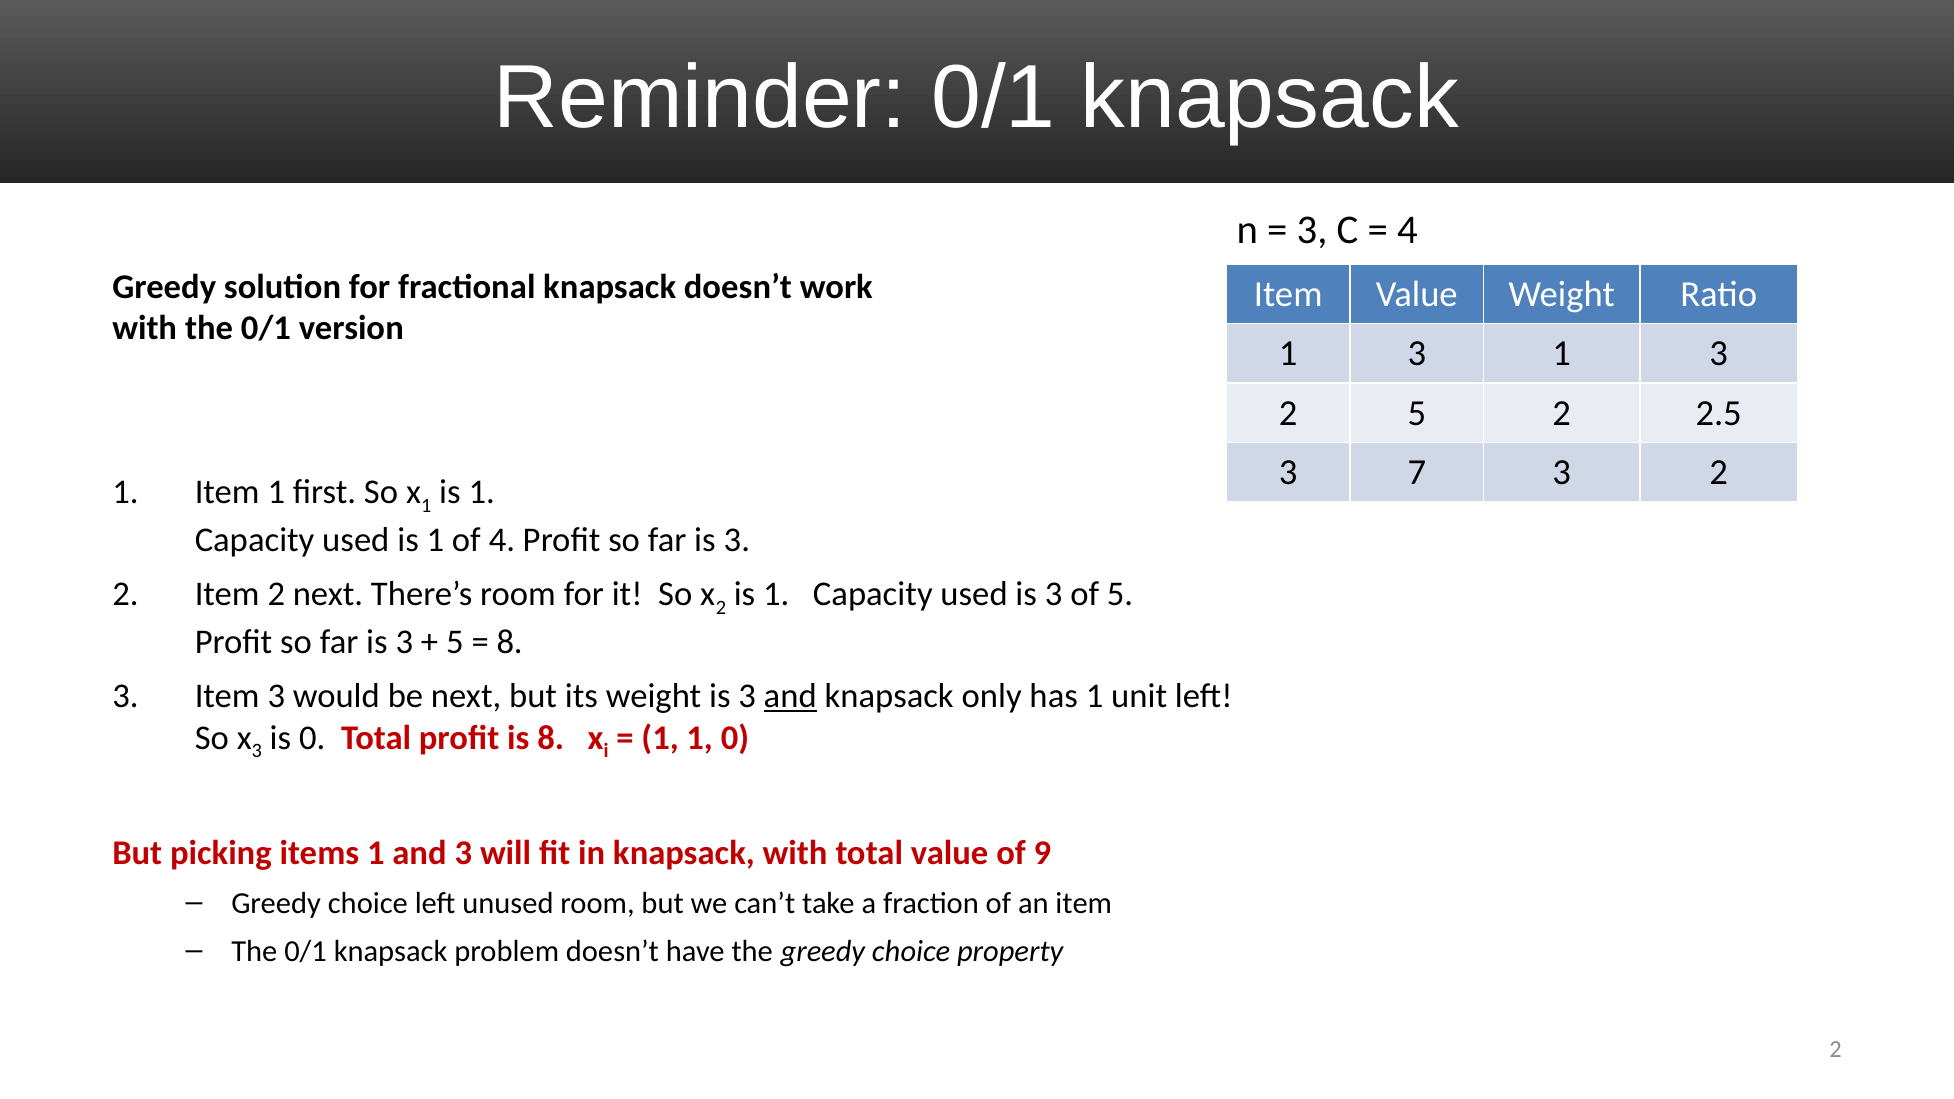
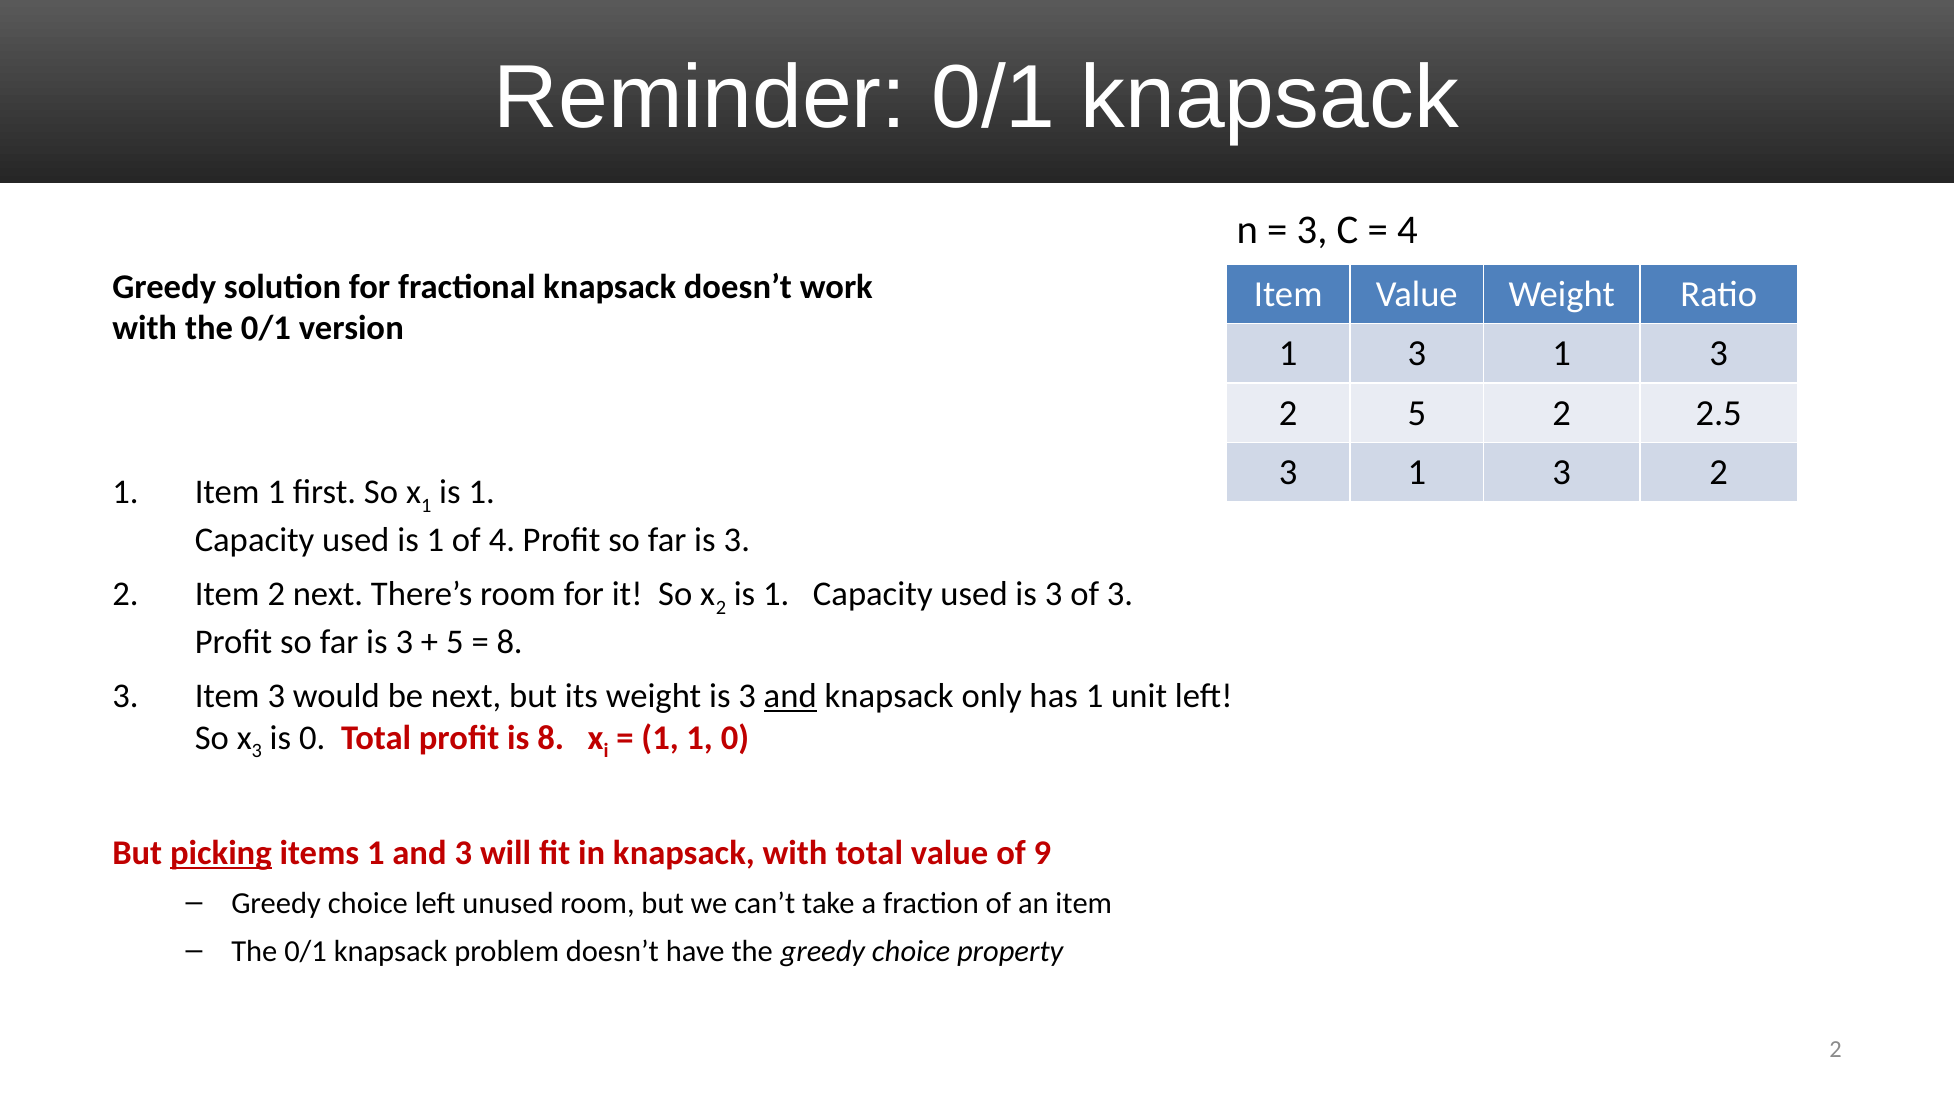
7 at (1417, 473): 7 -> 1
of 5: 5 -> 3
picking underline: none -> present
